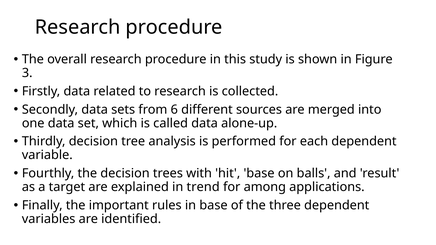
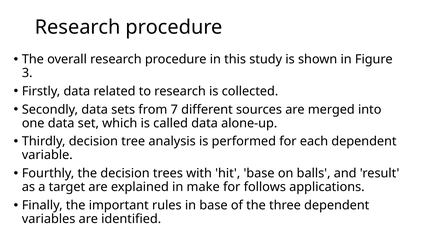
6: 6 -> 7
trend: trend -> make
among: among -> follows
